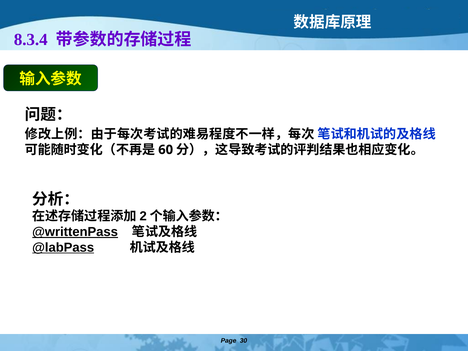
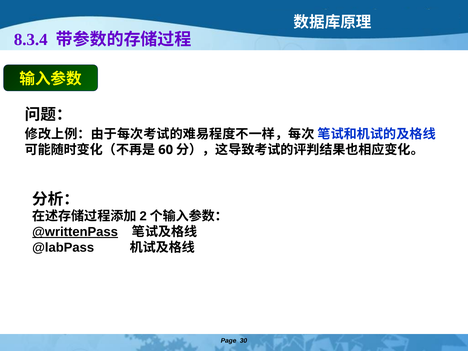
@labPass underline: present -> none
